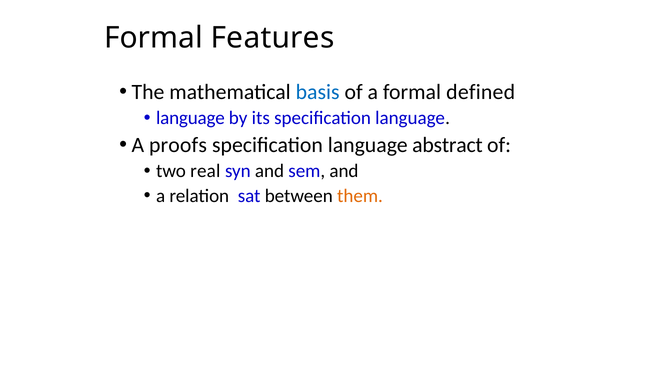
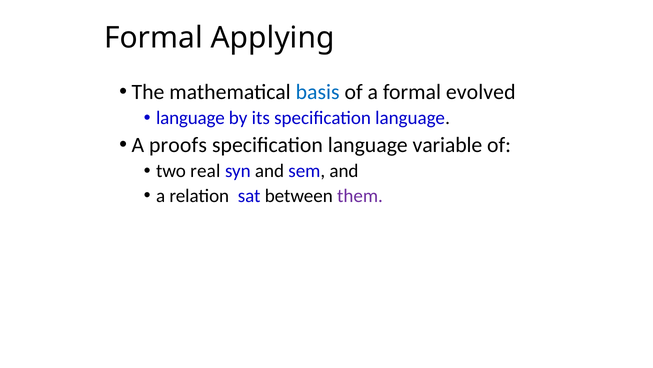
Features: Features -> Applying
defined: defined -> evolved
abstract: abstract -> variable
them colour: orange -> purple
